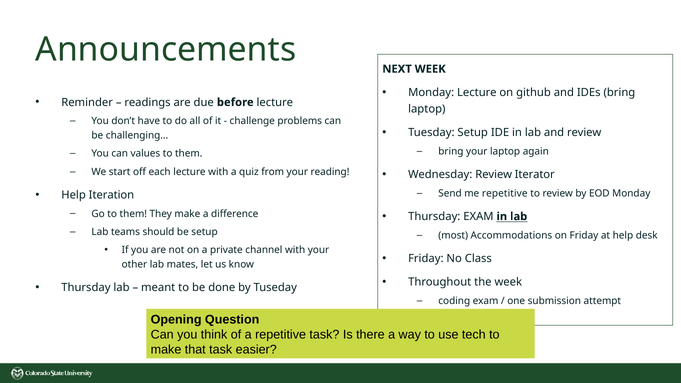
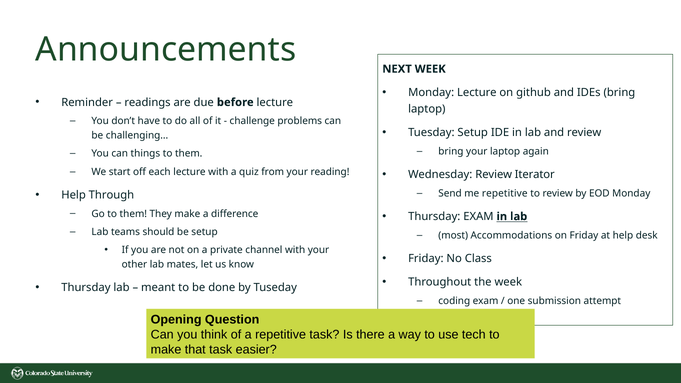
values: values -> things
Iteration: Iteration -> Through
